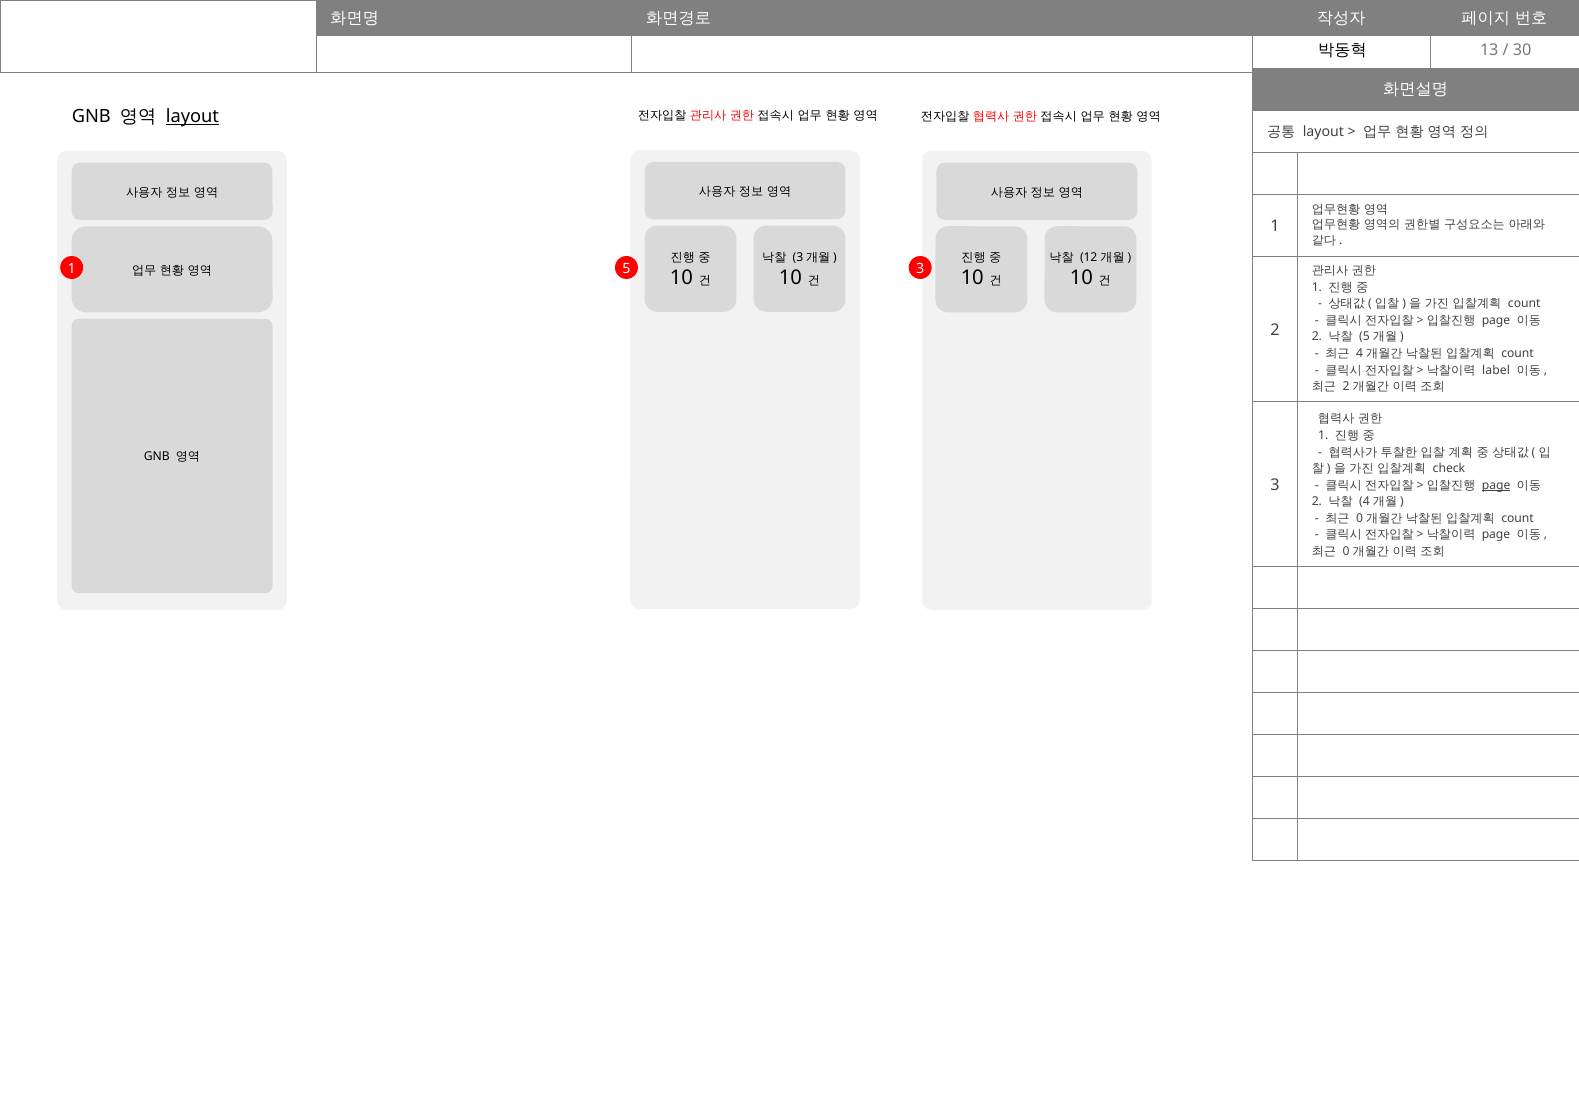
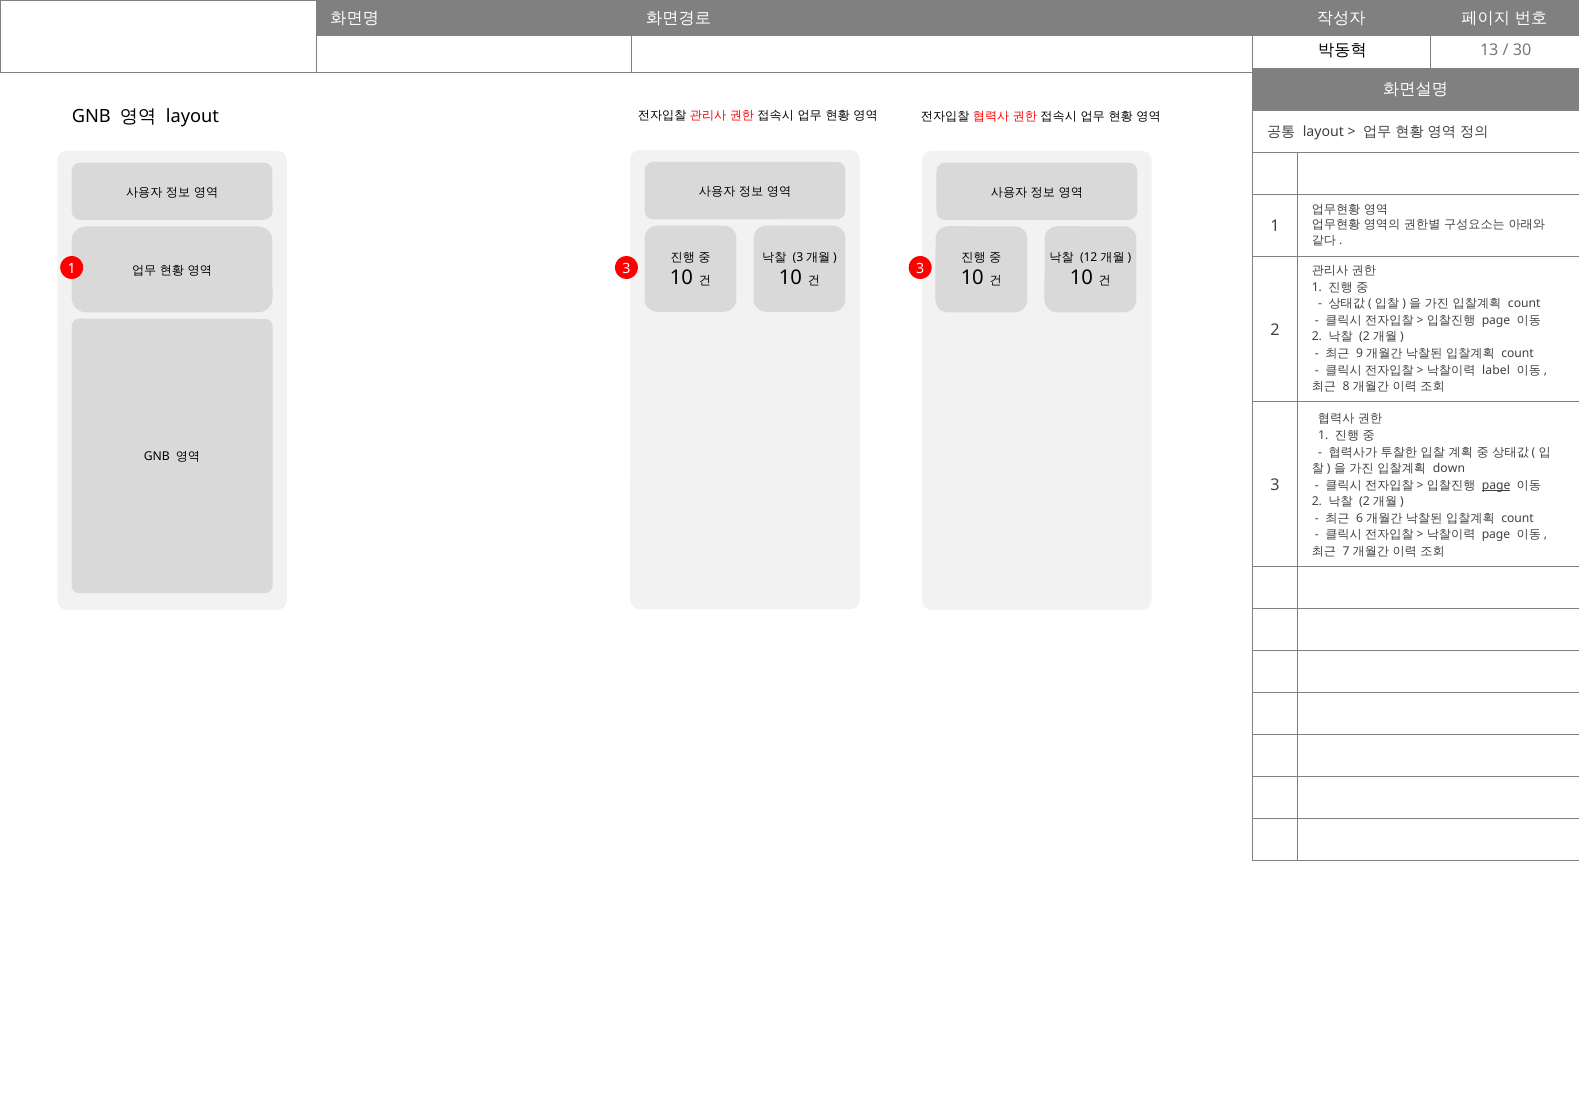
layout at (192, 117) underline: present -> none
1 5: 5 -> 3
5 at (1364, 337): 5 -> 2
4 at (1359, 354): 4 -> 9
2 at (1346, 387): 2 -> 8
check: check -> down
4 at (1364, 502): 4 -> 2
0 at (1359, 518): 0 -> 6
0 at (1346, 551): 0 -> 7
